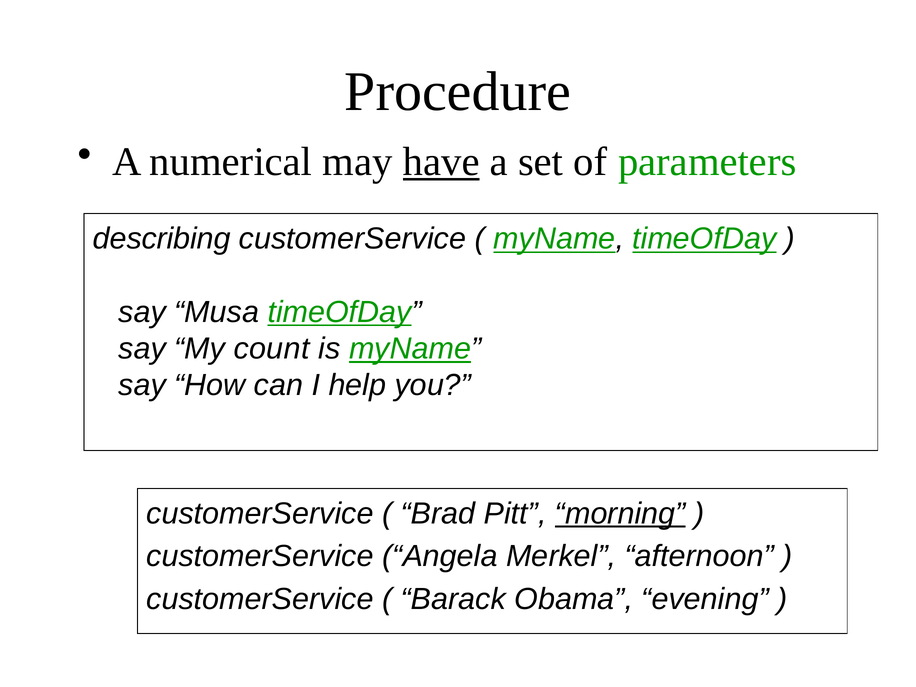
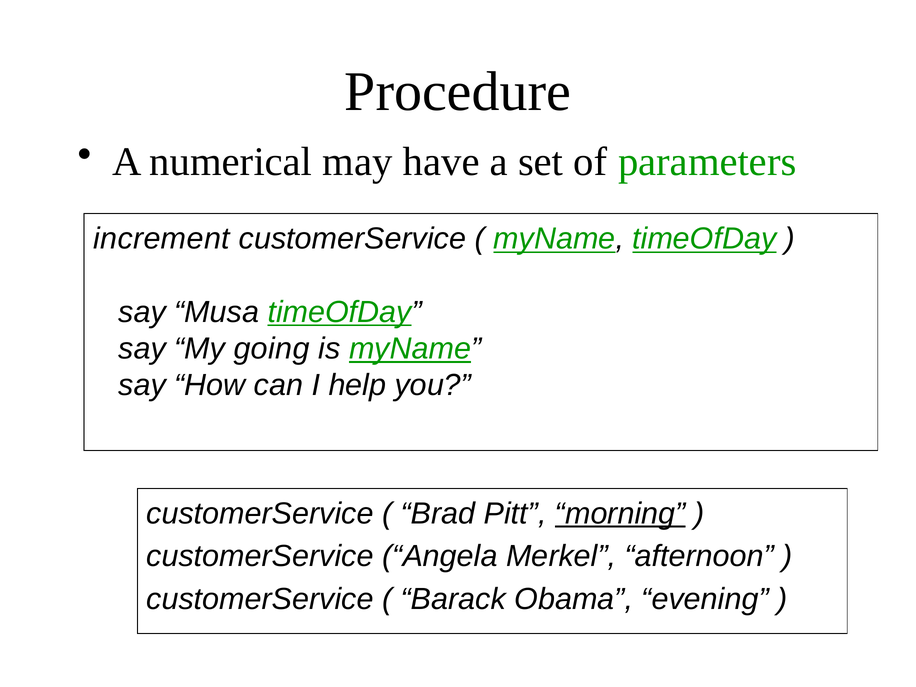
have underline: present -> none
describing: describing -> increment
count: count -> going
